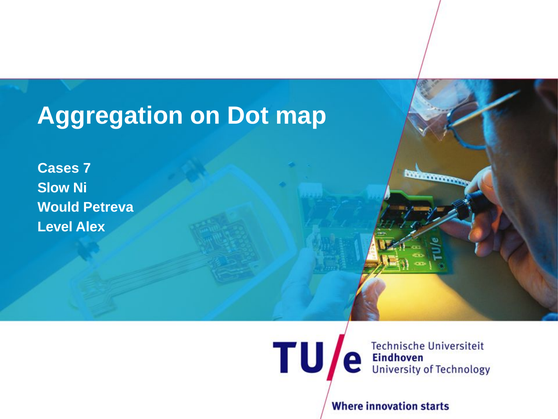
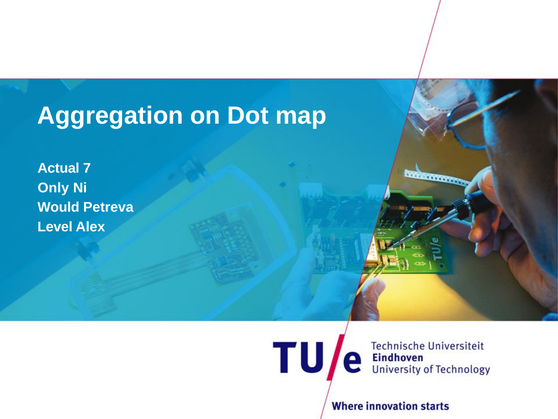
Cases: Cases -> Actual
Slow: Slow -> Only
